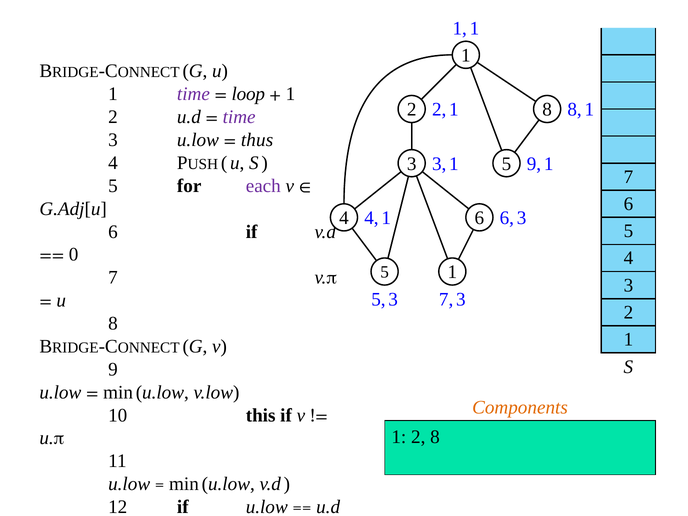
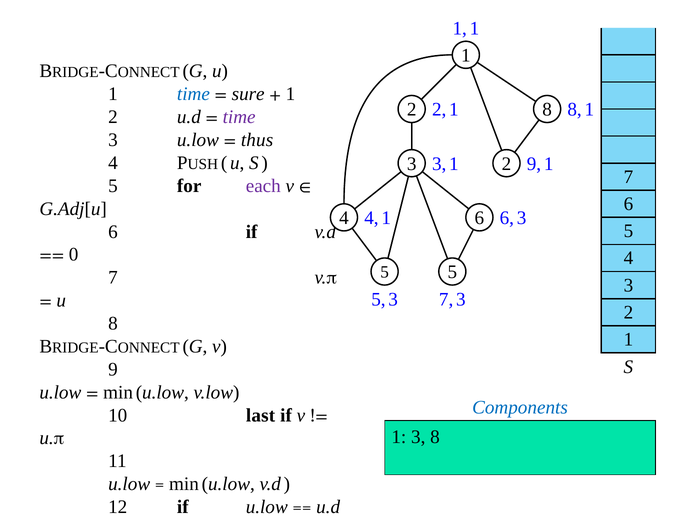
time at (193, 94) colour: purple -> blue
loop: loop -> sure
5 at (506, 164): 5 -> 2
5 1: 1 -> 5
Components colour: orange -> blue
this: this -> last
2 at (418, 437): 2 -> 3
